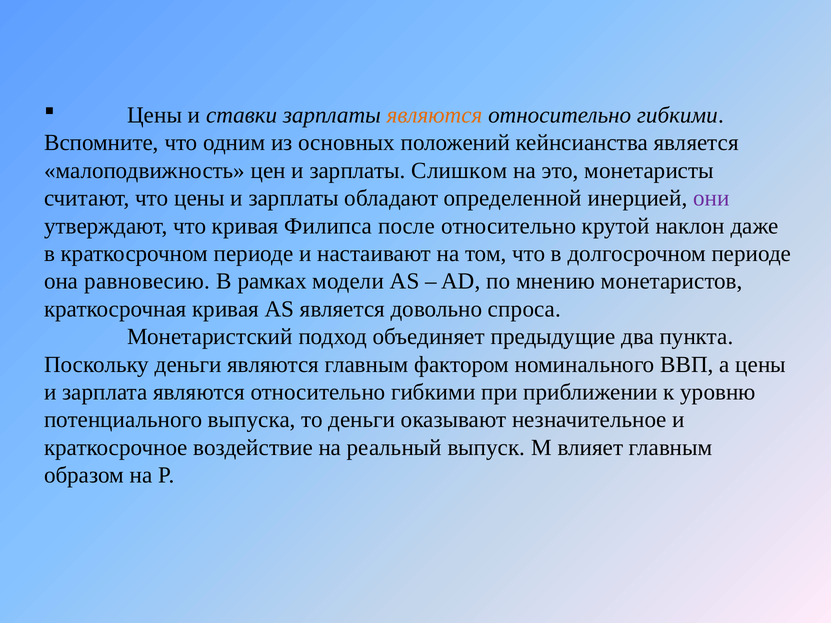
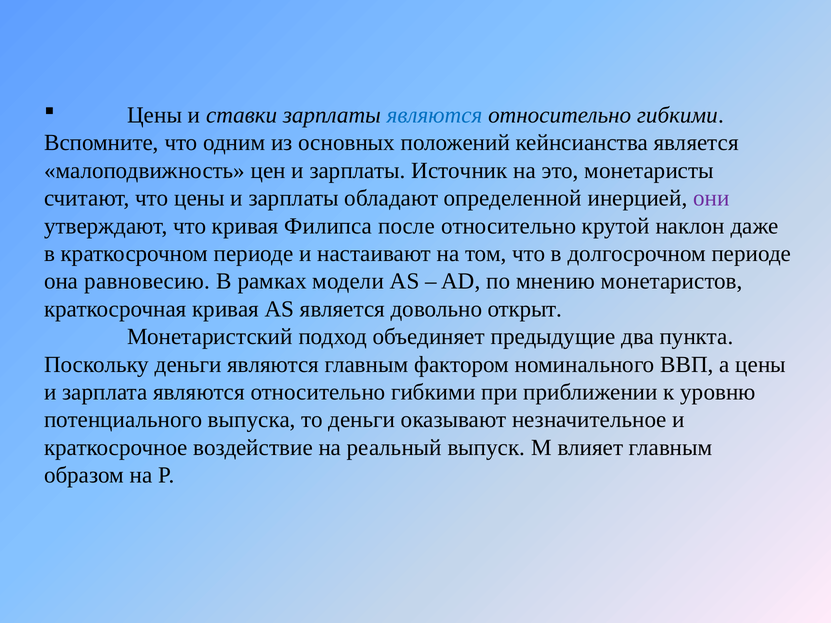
являются at (434, 115) colour: orange -> blue
Слишком: Слишком -> Источник
спроса: спроса -> открыт
